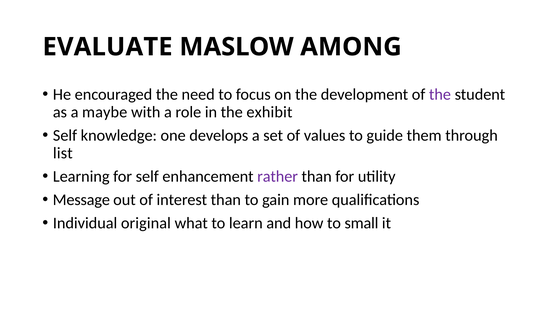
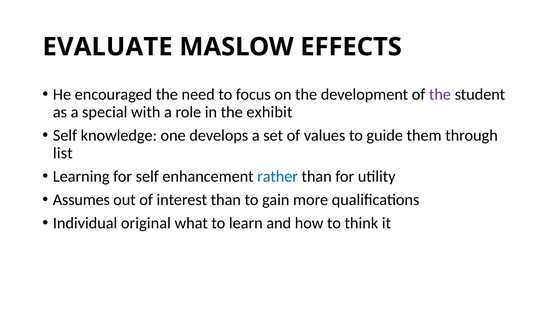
AMONG: AMONG -> EFFECTS
maybe: maybe -> special
rather colour: purple -> blue
Message: Message -> Assumes
small: small -> think
